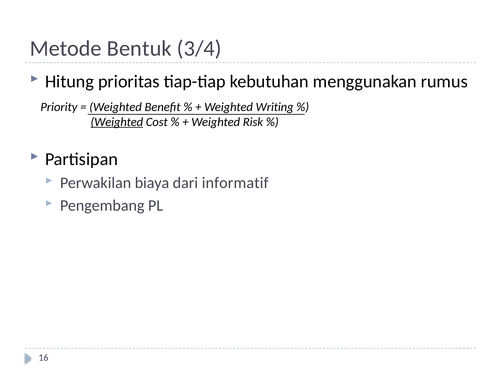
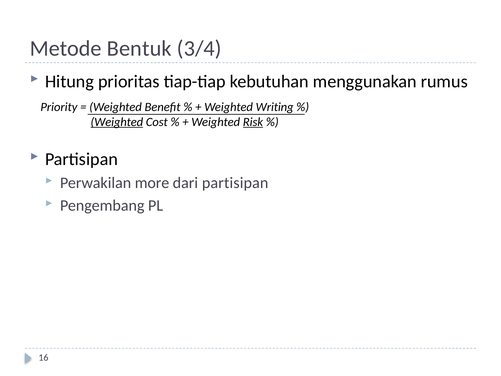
Risk underline: none -> present
biaya: biaya -> more
dari informatif: informatif -> partisipan
